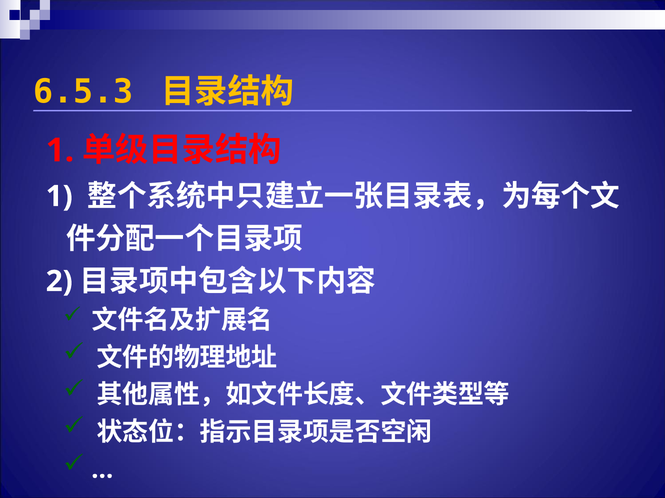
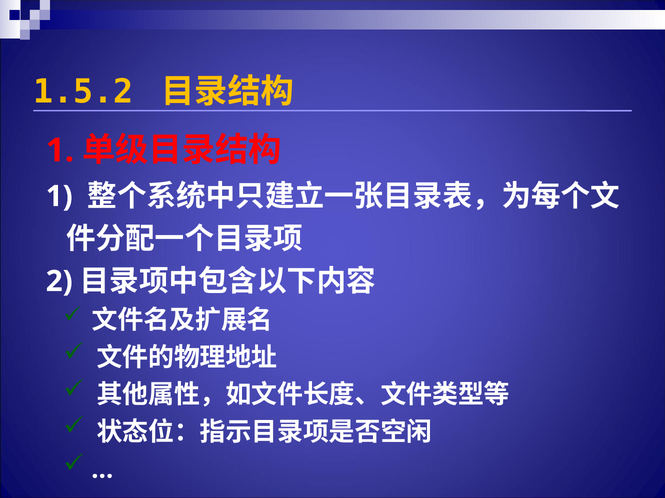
6.5.3: 6.5.3 -> 1.5.2
